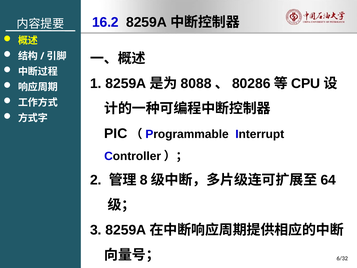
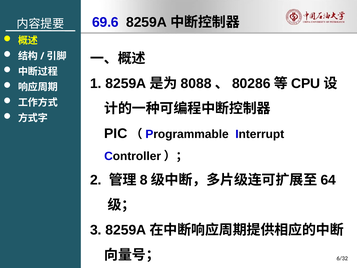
16.2: 16.2 -> 69.6
